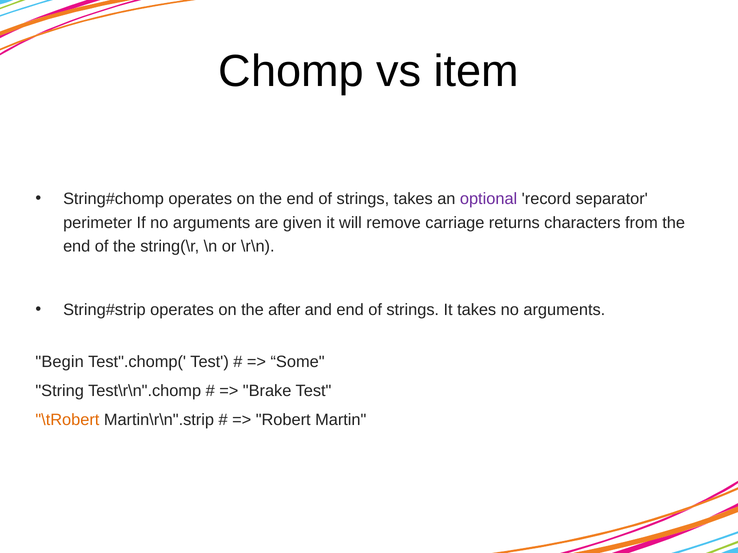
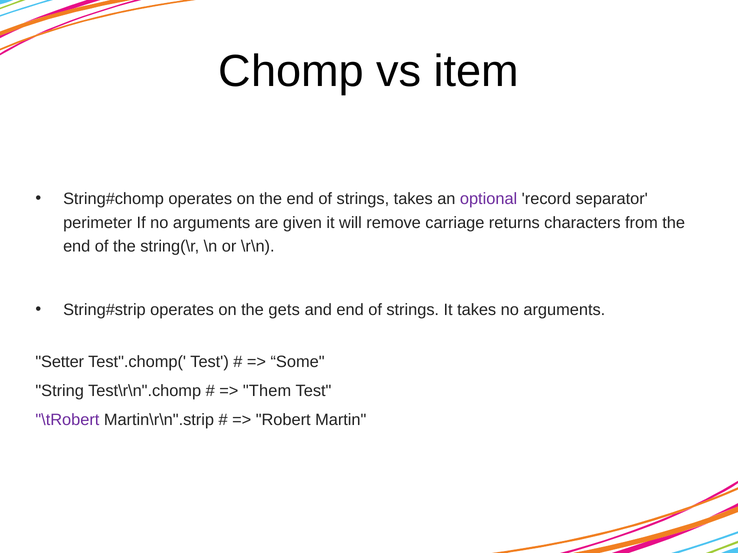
after: after -> gets
Begin: Begin -> Setter
Brake: Brake -> Them
\tRobert colour: orange -> purple
